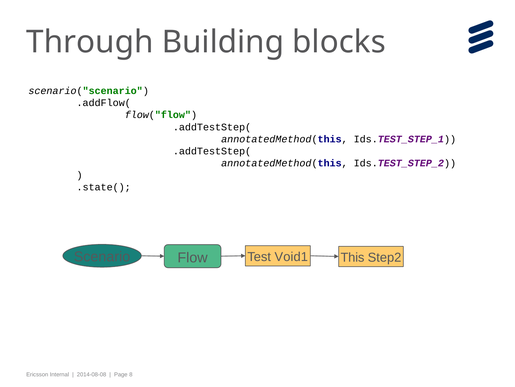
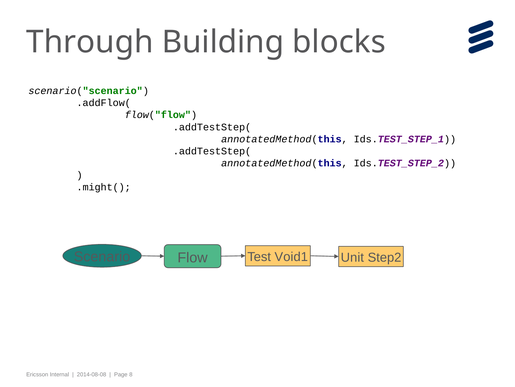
.state(: .state( -> .might(
This: This -> Unit
